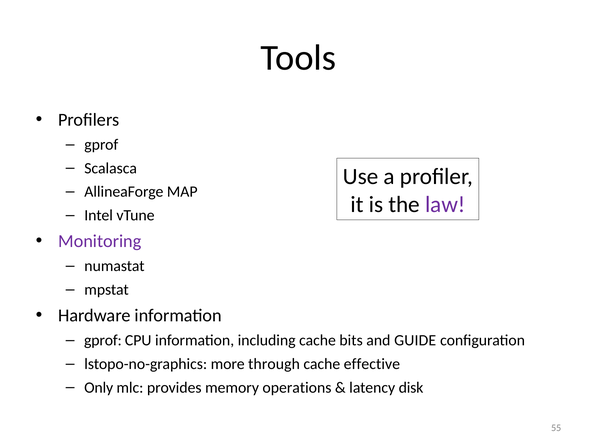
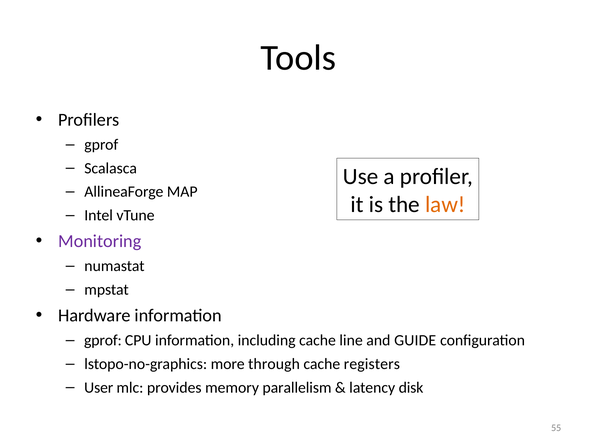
law colour: purple -> orange
bits: bits -> line
effective: effective -> registers
Only: Only -> User
operations: operations -> parallelism
